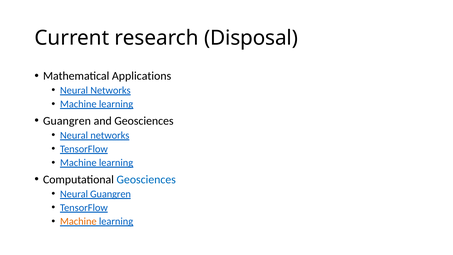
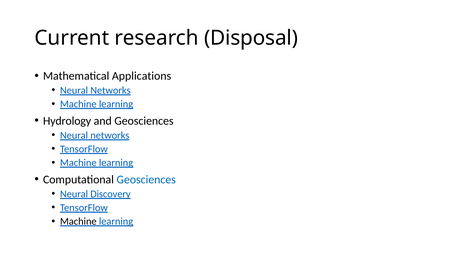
Guangren at (67, 121): Guangren -> Hydrology
Neural Guangren: Guangren -> Discovery
Machine at (78, 221) colour: orange -> black
